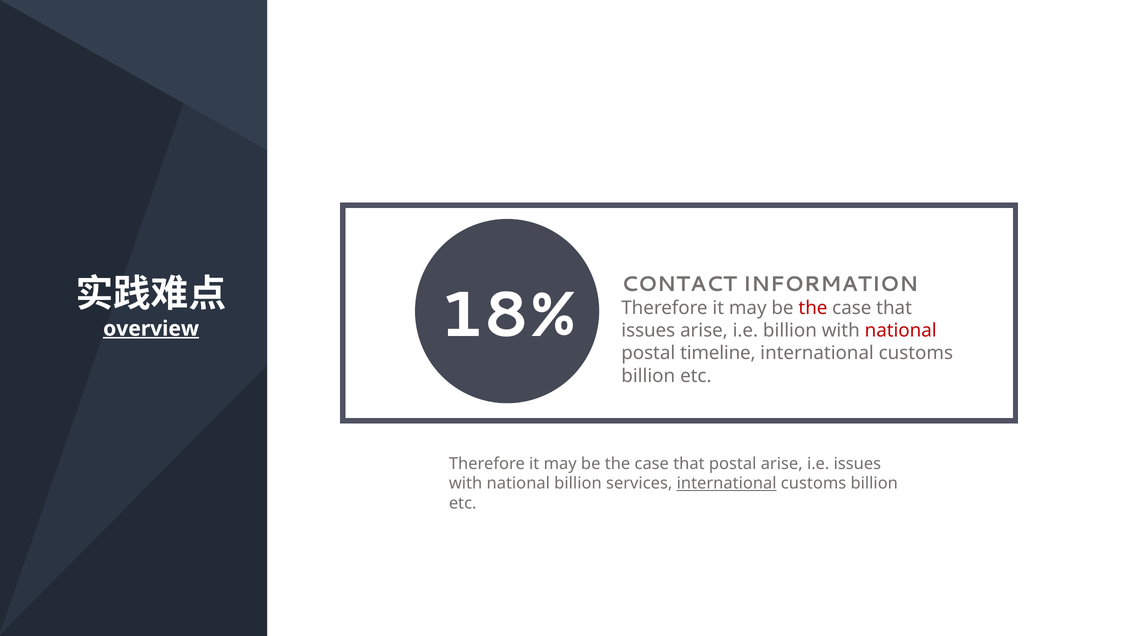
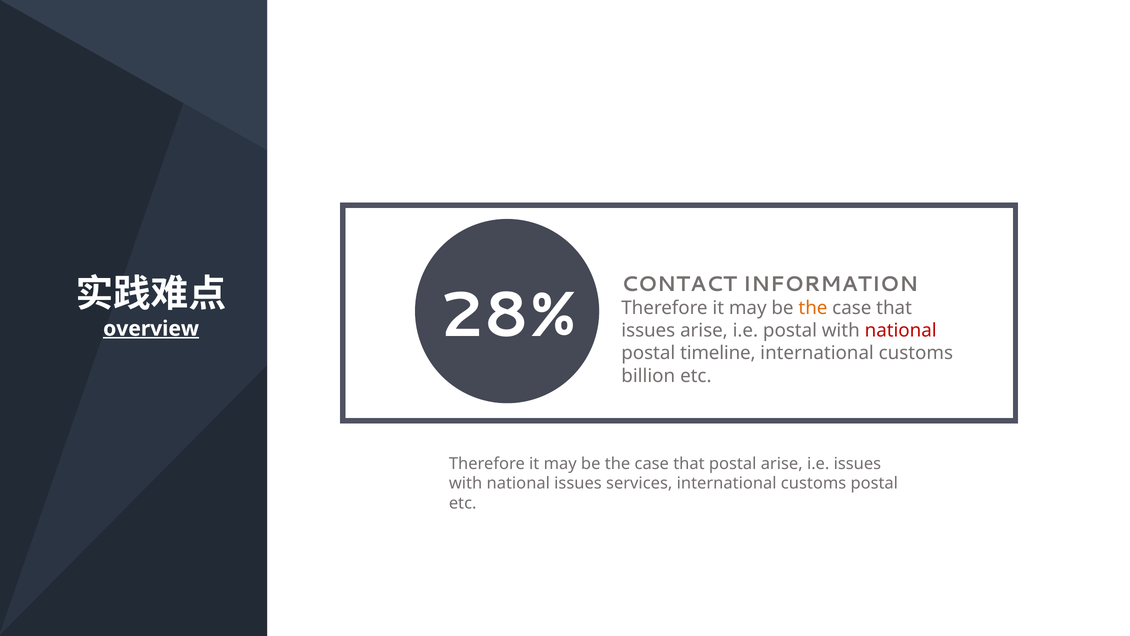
18%: 18% -> 28%
the at (813, 308) colour: red -> orange
i.e billion: billion -> postal
national billion: billion -> issues
international at (727, 483) underline: present -> none
billion at (874, 483): billion -> postal
